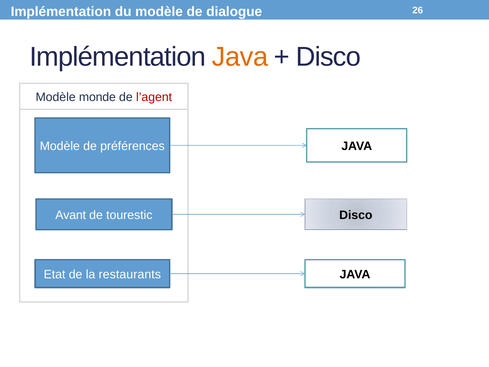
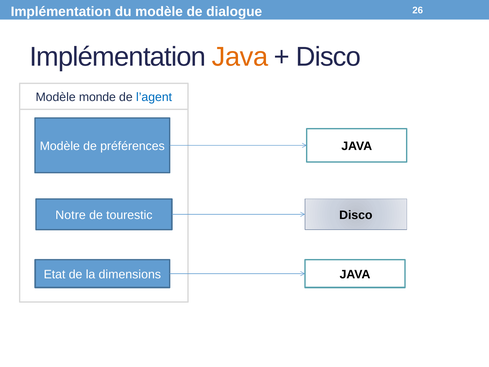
l’agent colour: red -> blue
Avant: Avant -> Notre
restaurants: restaurants -> dimensions
